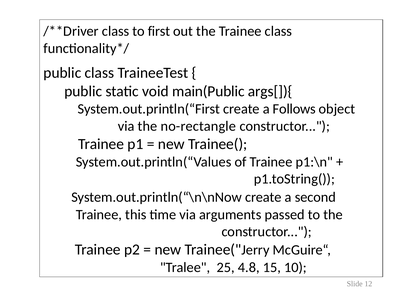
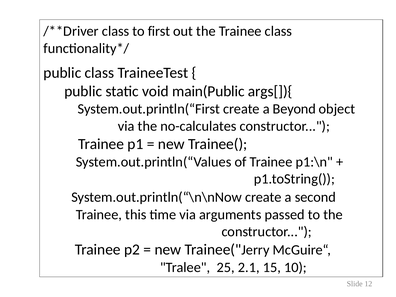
Follows: Follows -> Beyond
no-rectangle: no-rectangle -> no-calculates
4.8: 4.8 -> 2.1
